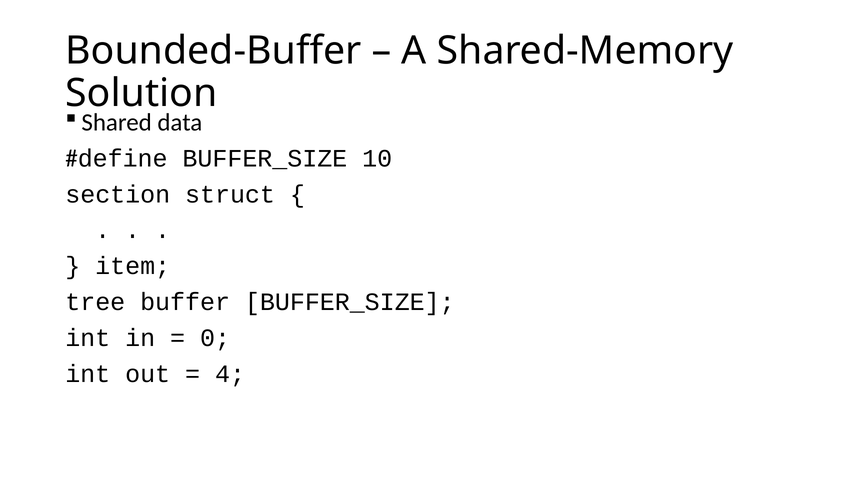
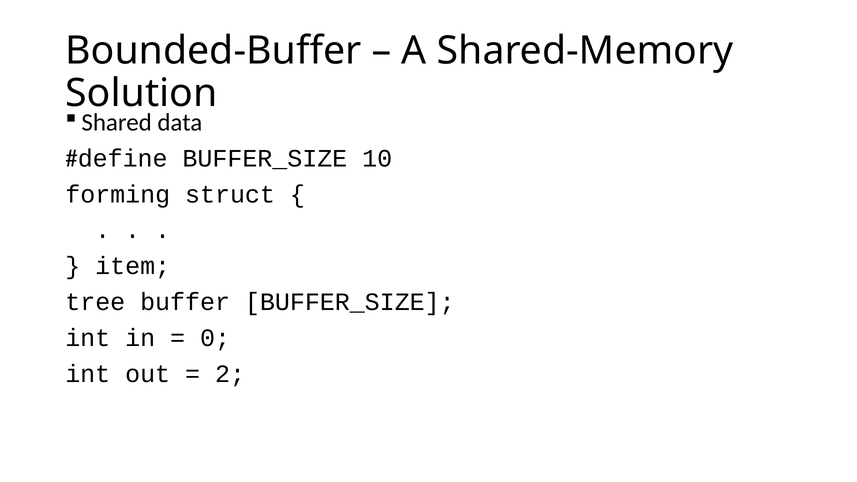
section: section -> forming
4: 4 -> 2
